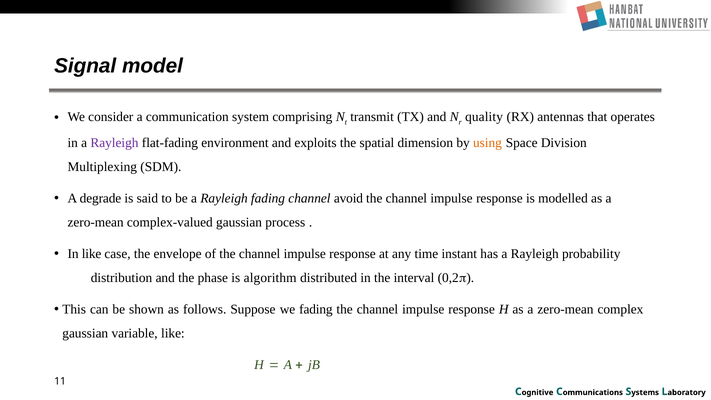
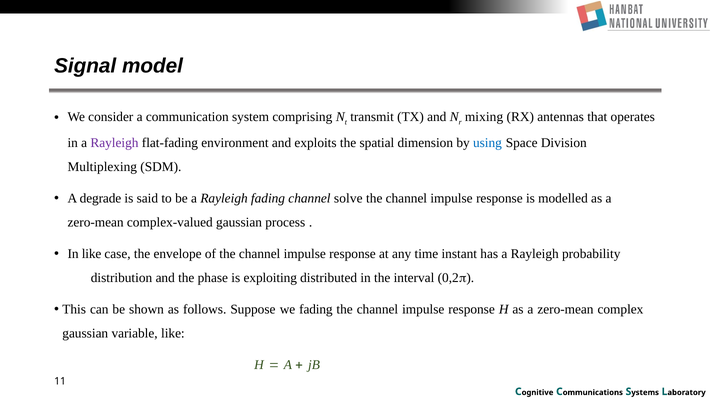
quality: quality -> mixing
using colour: orange -> blue
avoid: avoid -> solve
algorithm: algorithm -> exploiting
